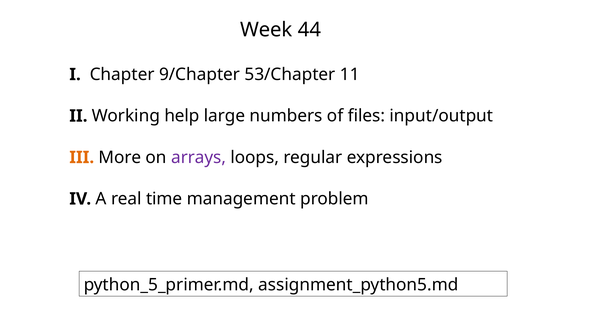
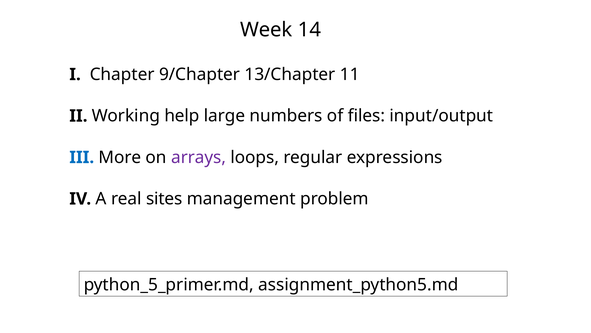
44: 44 -> 14
53/Chapter: 53/Chapter -> 13/Chapter
III colour: orange -> blue
time: time -> sites
